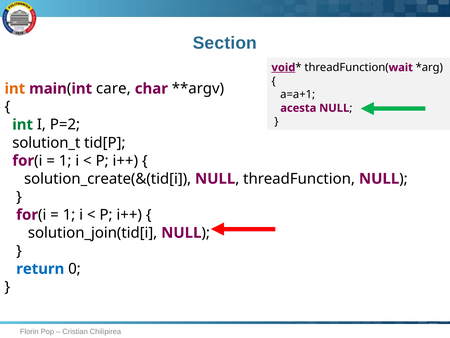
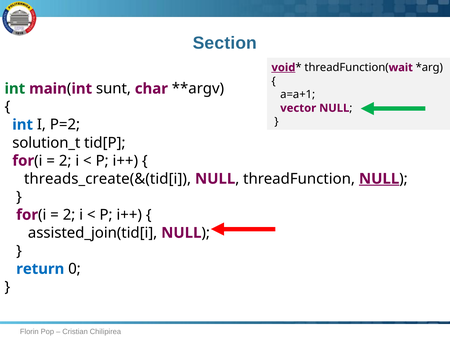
int at (15, 89) colour: orange -> green
care: care -> sunt
acesta: acesta -> vector
int at (23, 125) colour: green -> blue
1 at (65, 161): 1 -> 2
solution_create(&(tid[i: solution_create(&(tid[i -> threads_create(&(tid[i
NULL at (379, 179) underline: none -> present
1 at (69, 215): 1 -> 2
solution_join(tid[i: solution_join(tid[i -> assisted_join(tid[i
